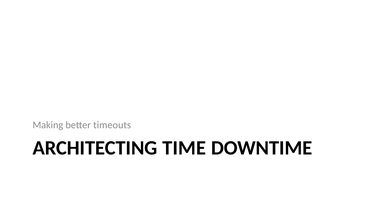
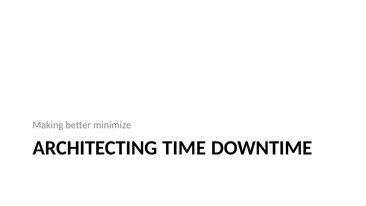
timeouts: timeouts -> minimize
